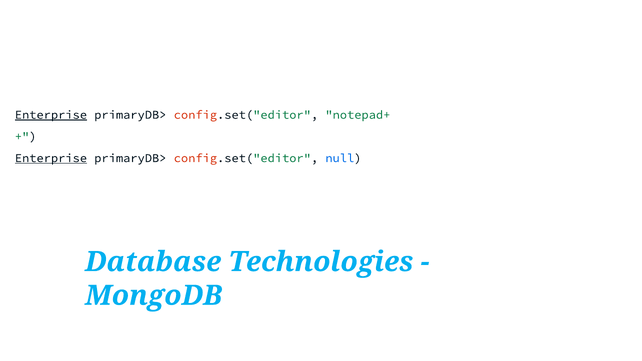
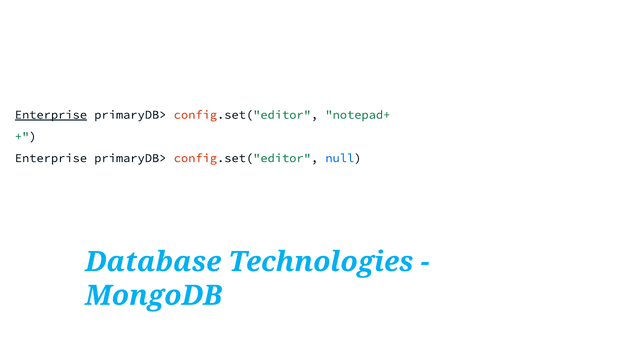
Enterprise at (51, 158) underline: present -> none
